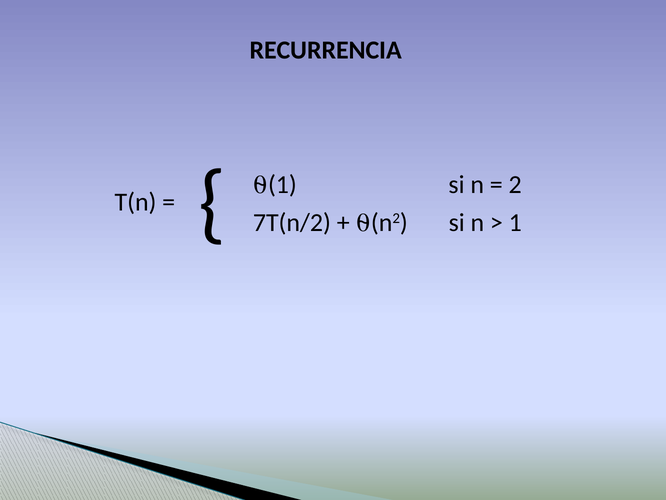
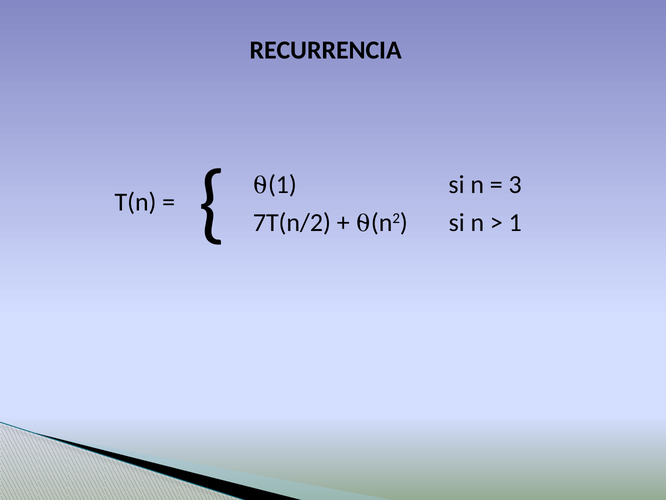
2 at (515, 184): 2 -> 3
